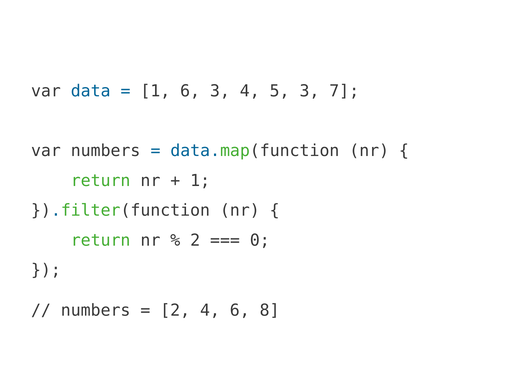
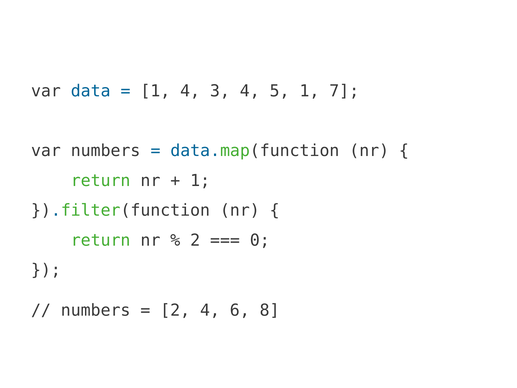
1 6: 6 -> 4
5 3: 3 -> 1
